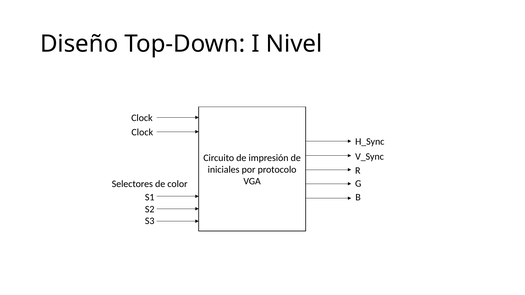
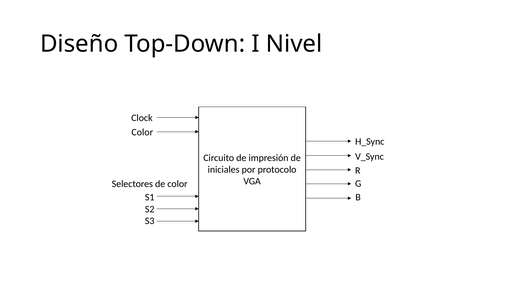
Clock at (142, 132): Clock -> Color
